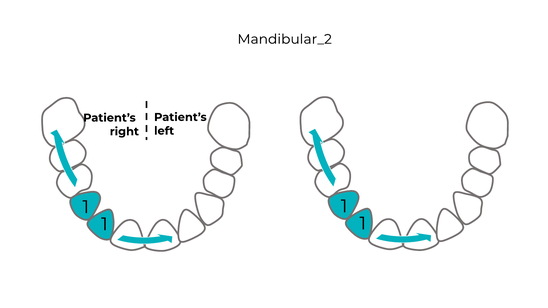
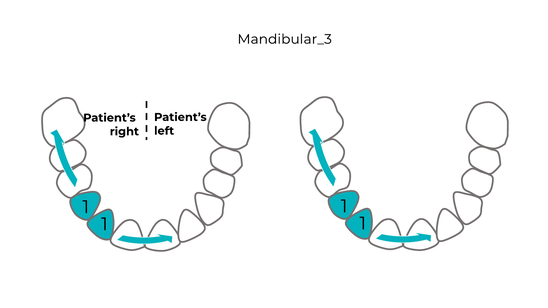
Mandibular_2: Mandibular_2 -> Mandibular_3
